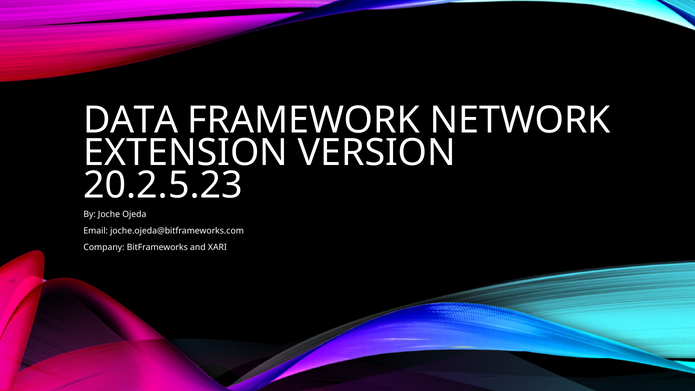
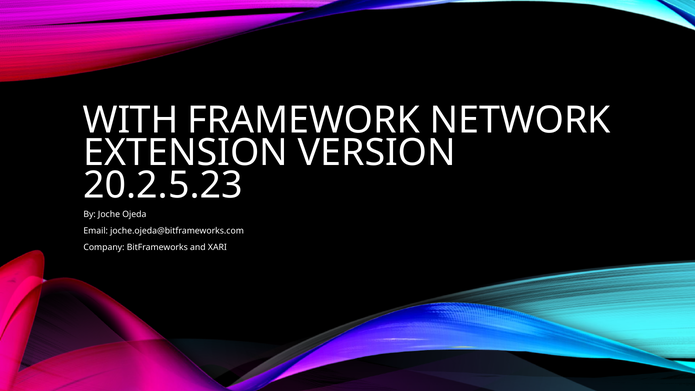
DATA: DATA -> WITH
